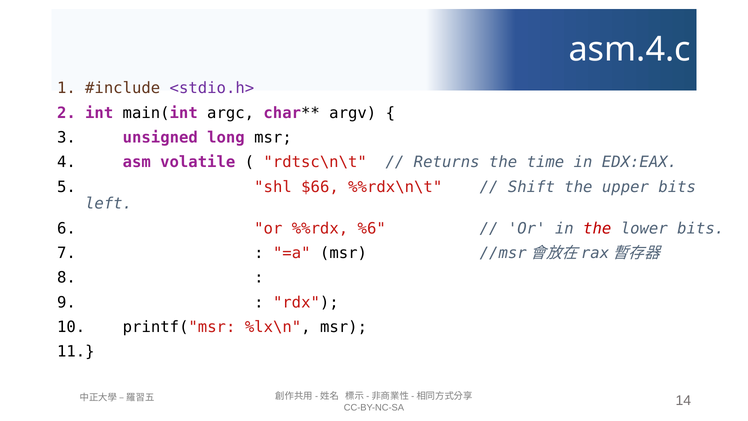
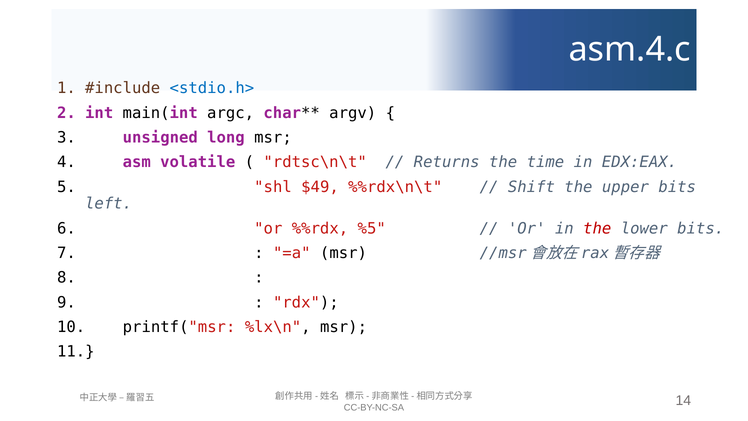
<stdio.h> colour: purple -> blue
$66: $66 -> $49
%6: %6 -> %5
